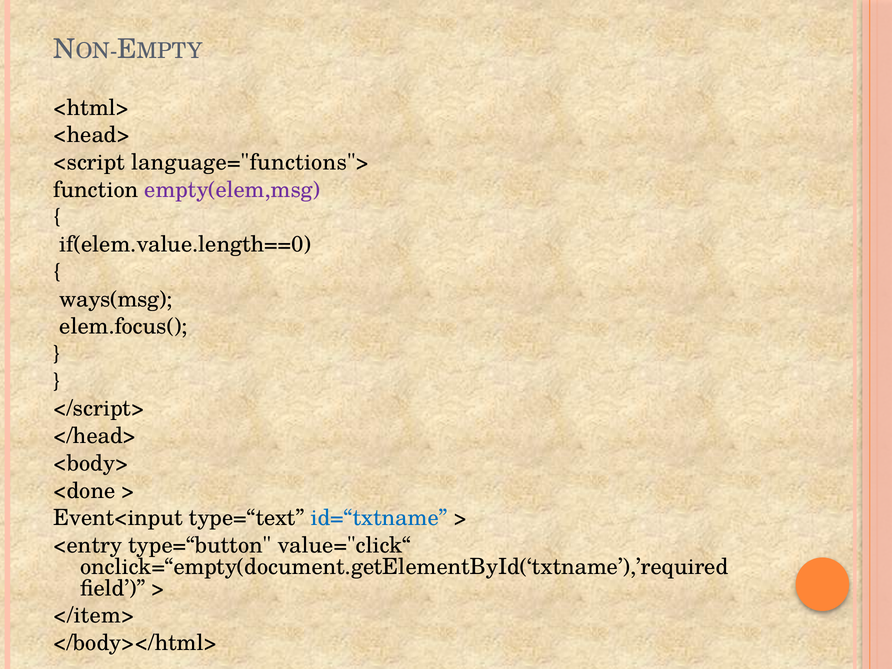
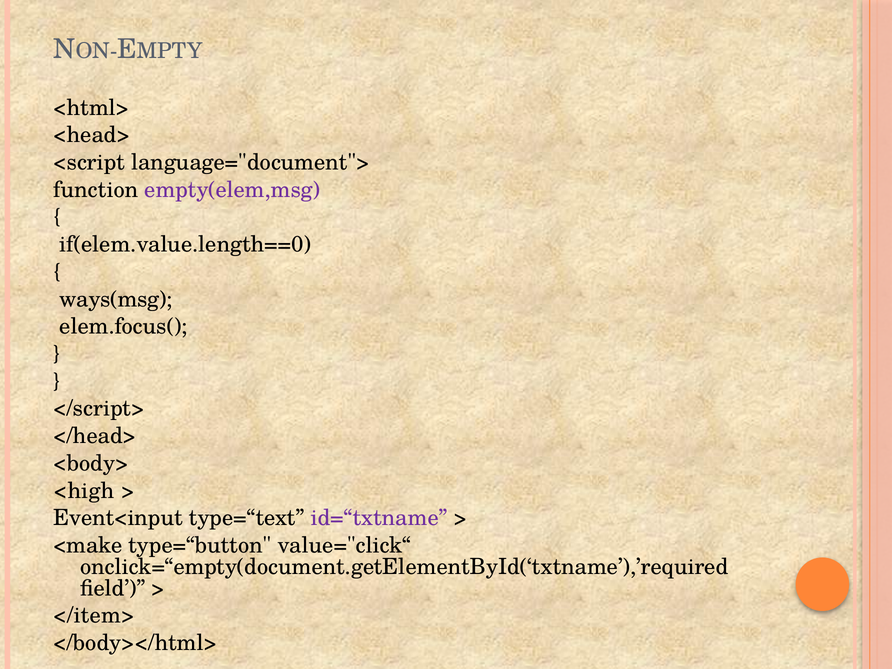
language="functions">: language="functions"> -> language="document">
<done: <done -> <high
id=“txtname colour: blue -> purple
<entry: <entry -> <make
